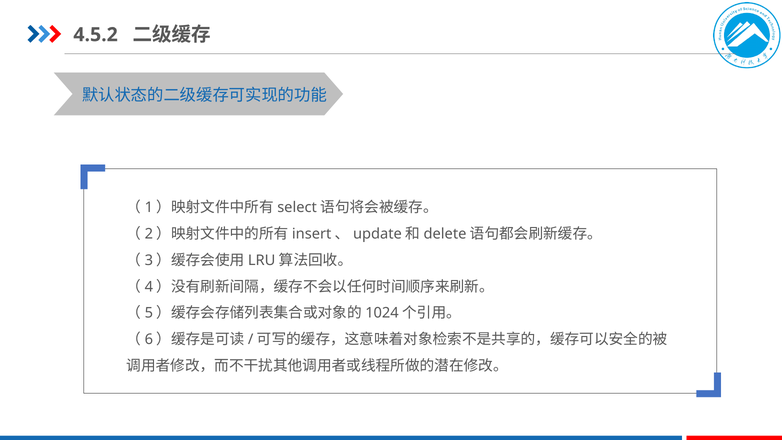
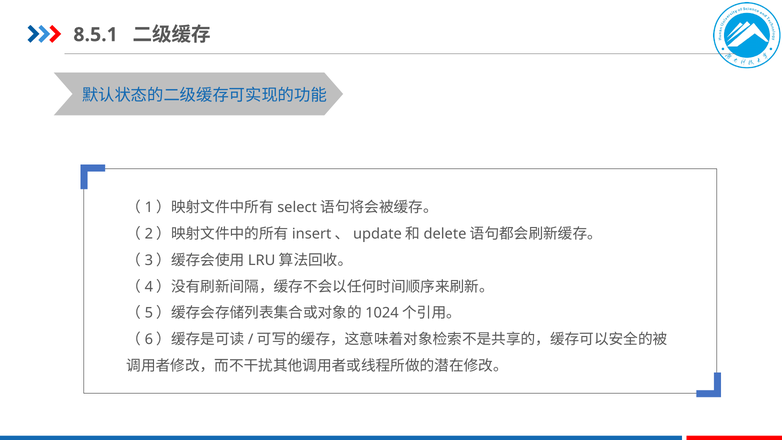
4.5.2: 4.5.2 -> 8.5.1
